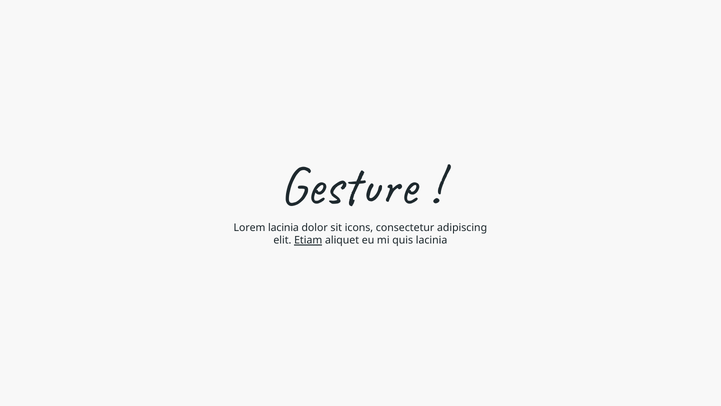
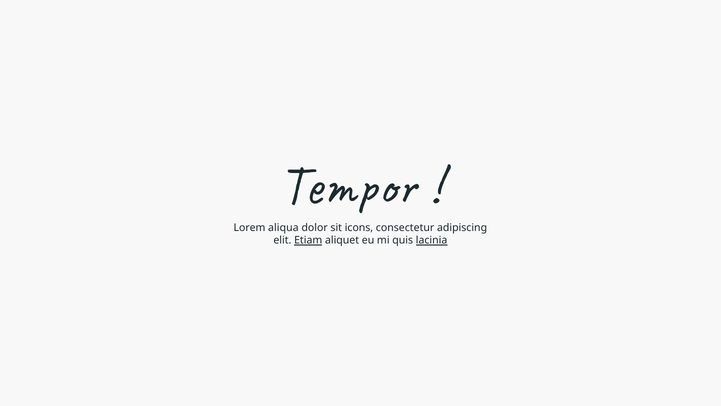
Gesture: Gesture -> Tempor
Lorem lacinia: lacinia -> aliqua
lacinia at (432, 240) underline: none -> present
